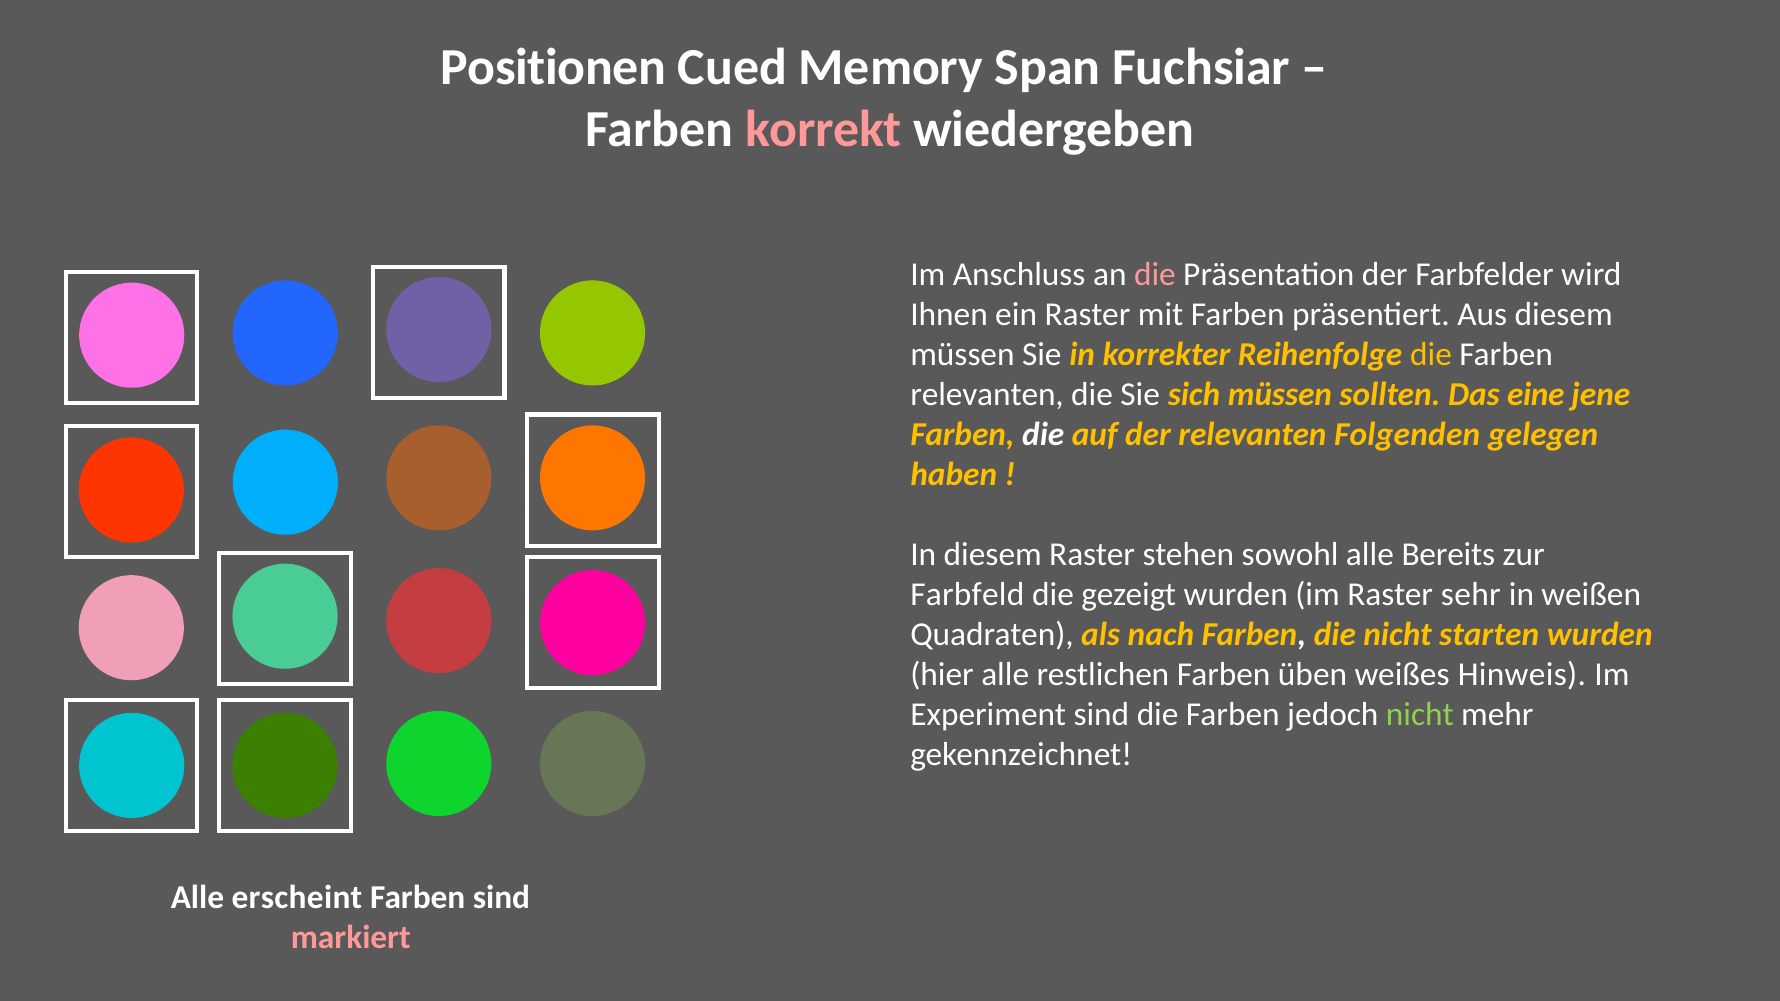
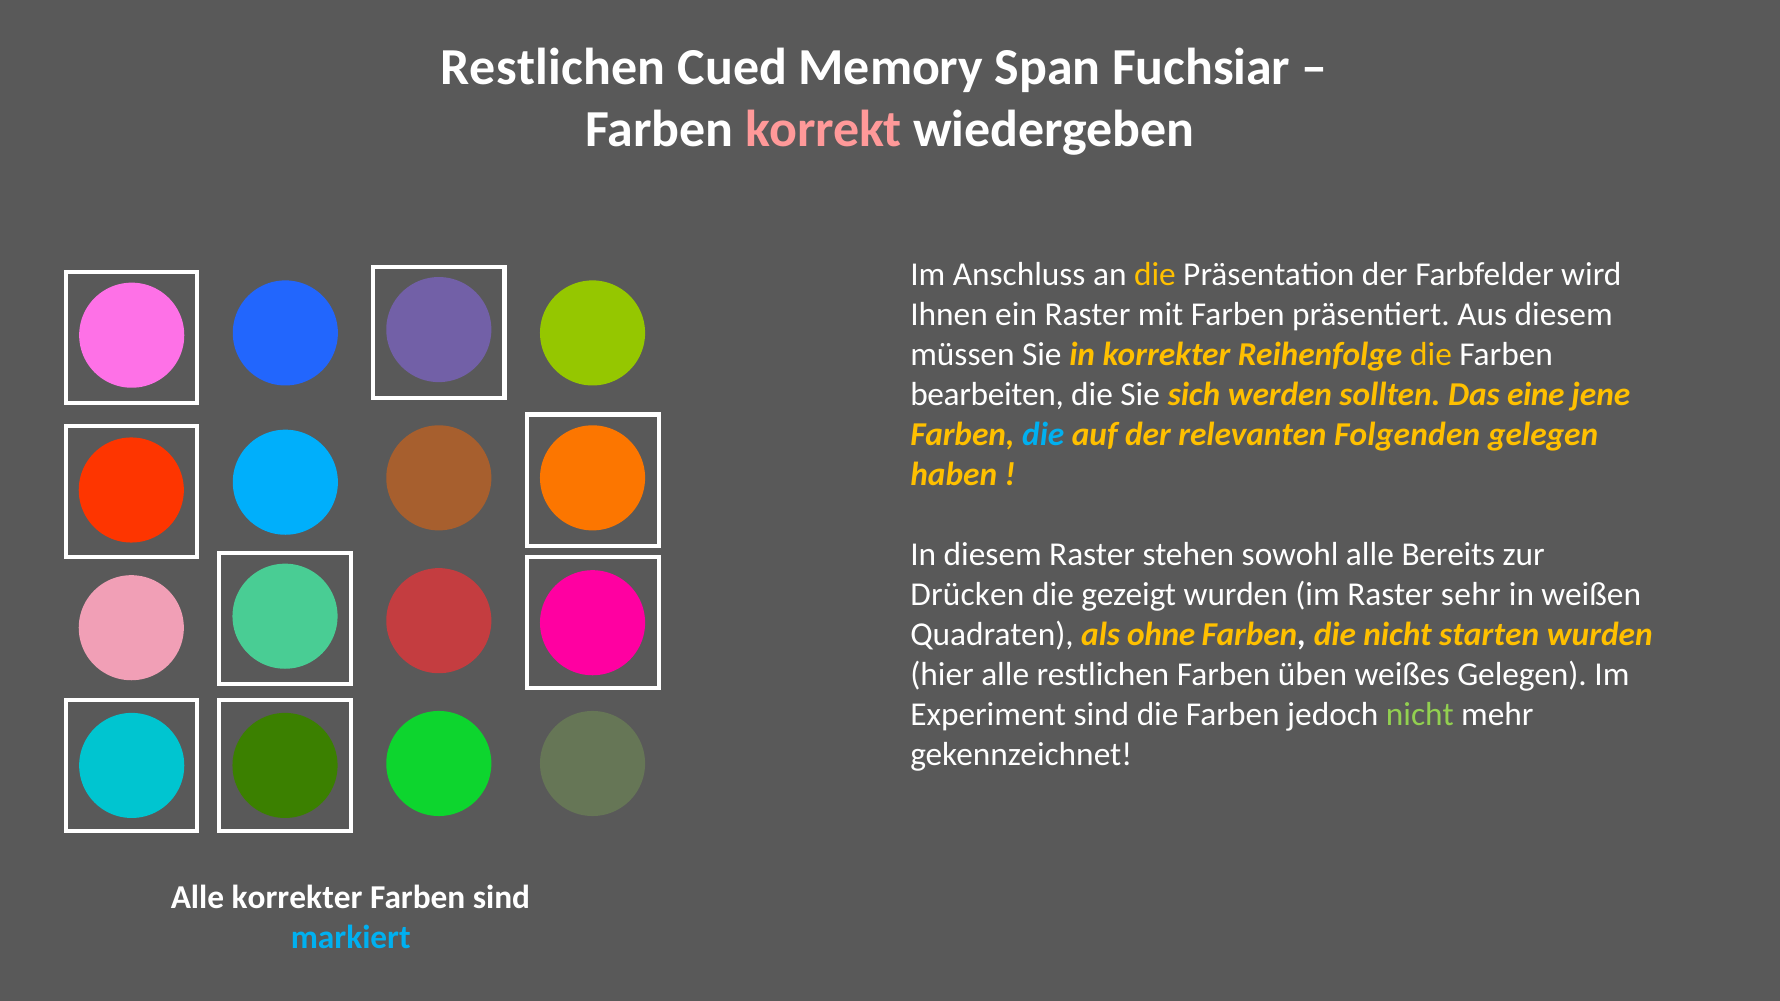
Positionen at (553, 68): Positionen -> Restlichen
die at (1155, 274) colour: pink -> yellow
relevanten at (987, 394): relevanten -> bearbeiten
sich müssen: müssen -> werden
die at (1043, 434) colour: white -> light blue
Farbfeld: Farbfeld -> Drücken
nach: nach -> ohne
weißes Hinweis: Hinweis -> Gelegen
Alle erscheint: erscheint -> korrekter
markiert colour: pink -> light blue
